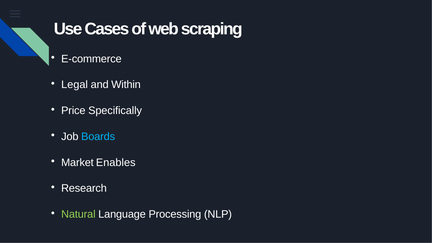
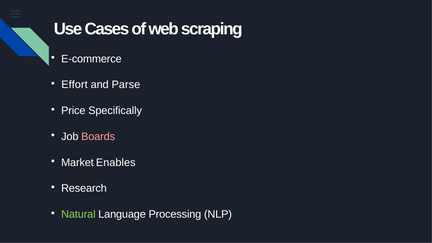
Legal: Legal -> Effort
Within: Within -> Parse
Boards colour: light blue -> pink
